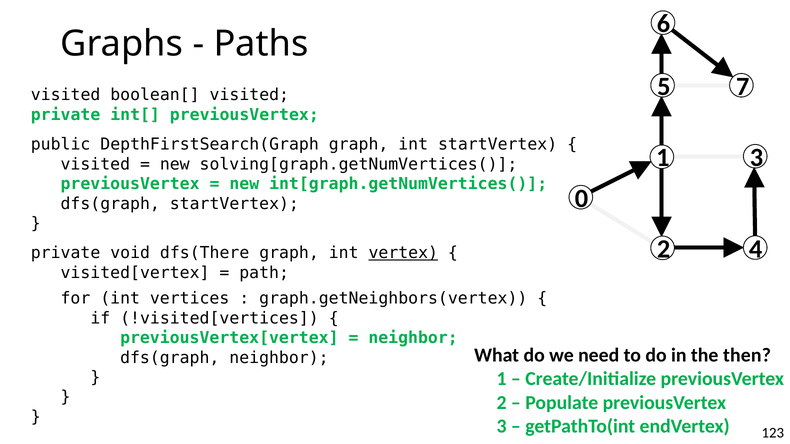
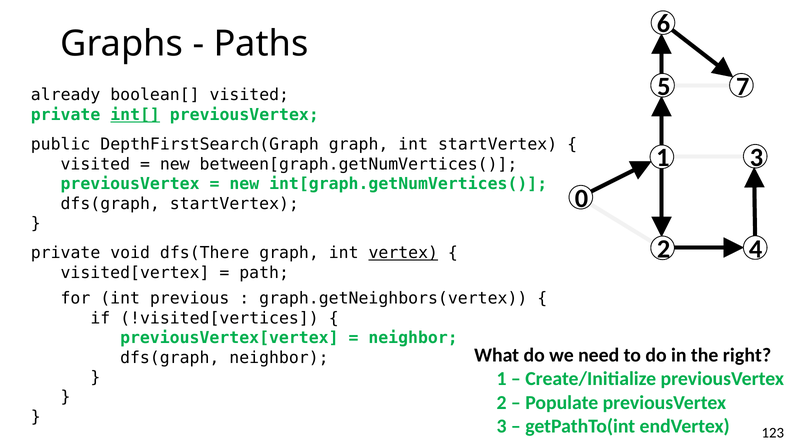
visited at (66, 95): visited -> already
int[ underline: none -> present
solving[graph.getNumVertices(: solving[graph.getNumVertices( -> between[graph.getNumVertices(
vertices: vertices -> previous
then: then -> right
